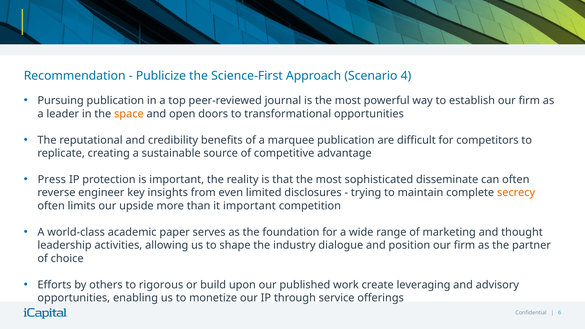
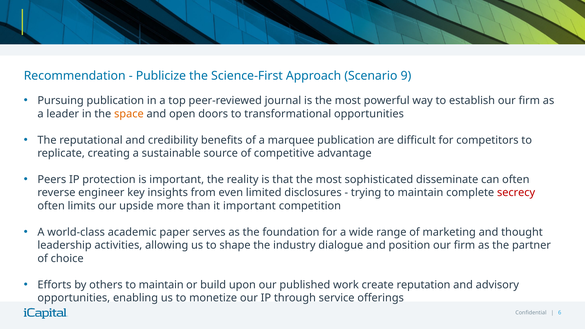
4: 4 -> 9
Press: Press -> Peers
secrecy colour: orange -> red
others to rigorous: rigorous -> maintain
leveraging: leveraging -> reputation
